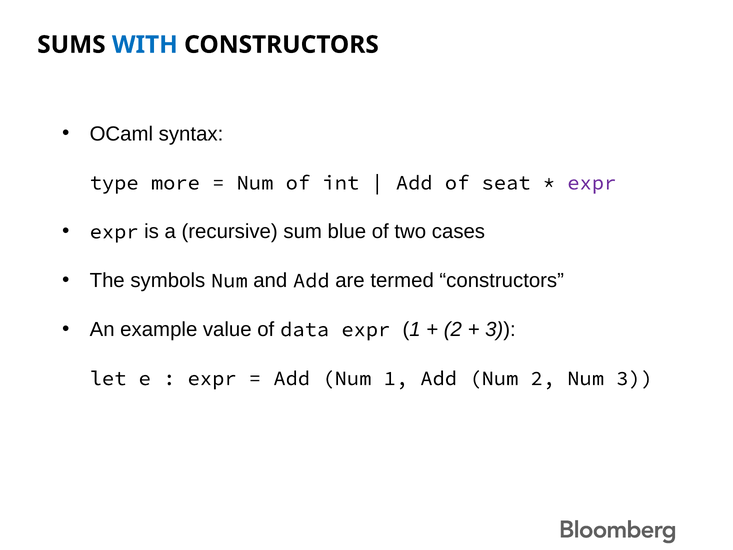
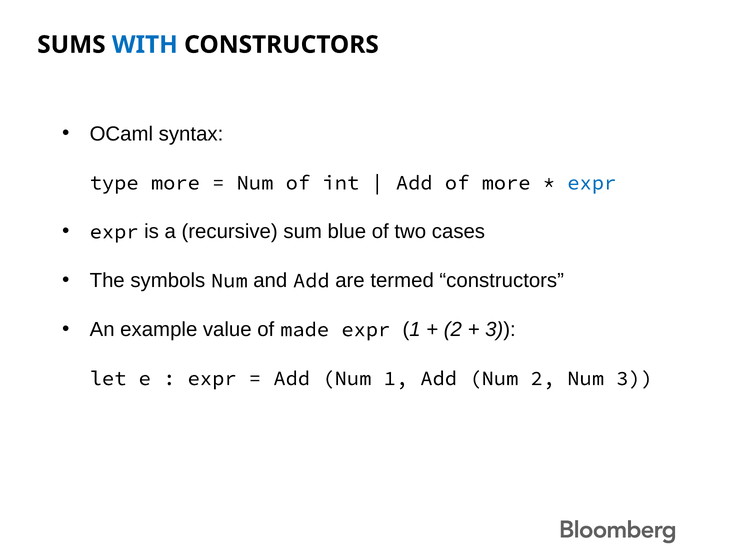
of seat: seat -> more
expr at (592, 183) colour: purple -> blue
data: data -> made
